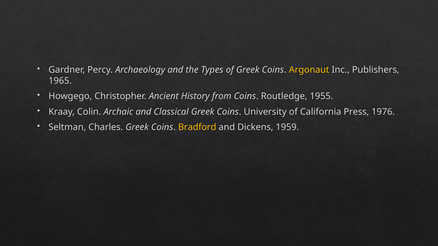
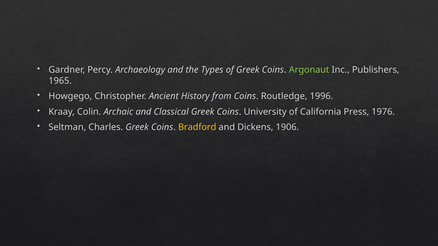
Argonaut colour: yellow -> light green
1955: 1955 -> 1996
1959: 1959 -> 1906
